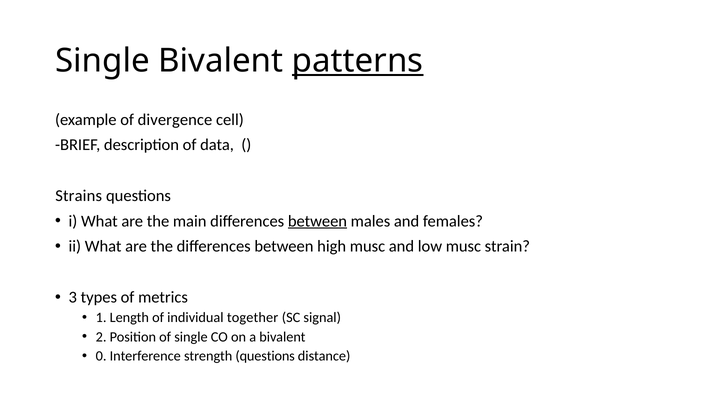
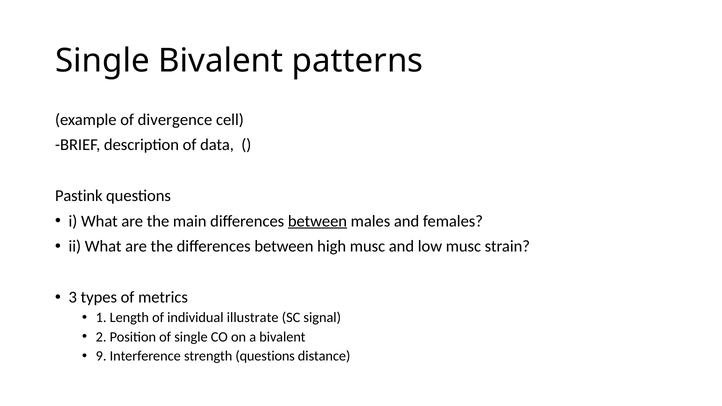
patterns underline: present -> none
Strains: Strains -> Pastink
together: together -> illustrate
0: 0 -> 9
